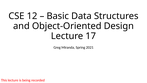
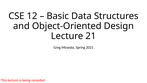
17: 17 -> 21
